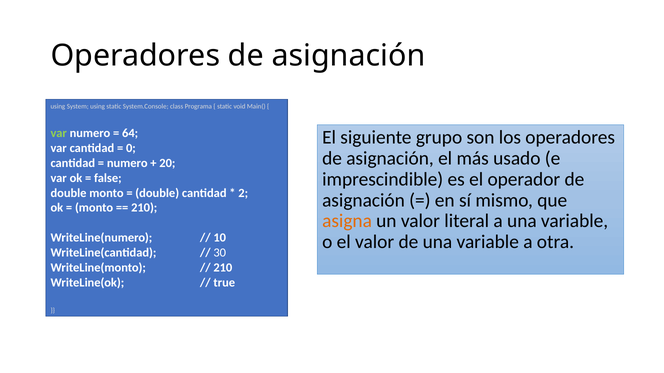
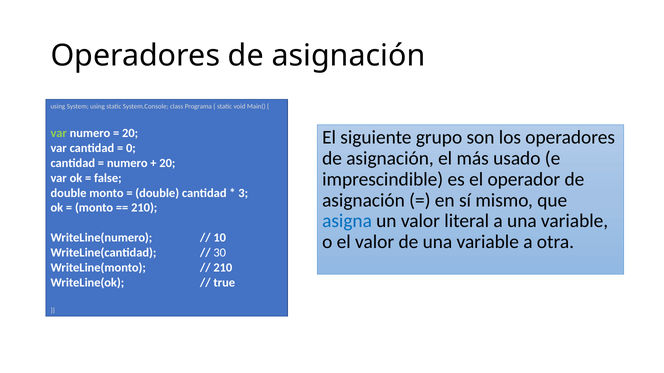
64 at (130, 133): 64 -> 20
2: 2 -> 3
asigna colour: orange -> blue
